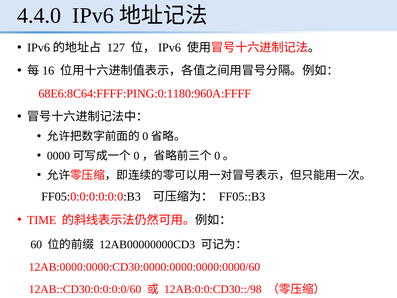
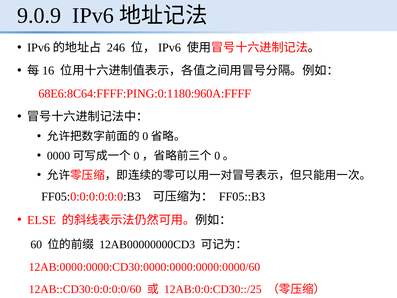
4.4.0: 4.4.0 -> 9.0.9
127: 127 -> 246
TIME: TIME -> ELSE
12AB:0:0:CD30::/98: 12AB:0:0:CD30::/98 -> 12AB:0:0:CD30::/25
